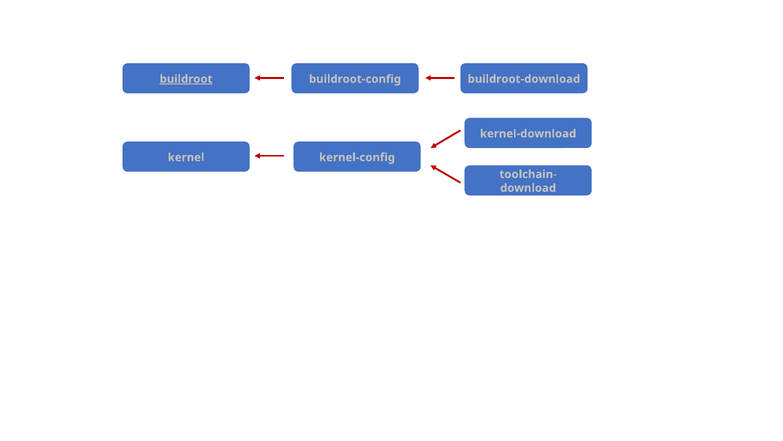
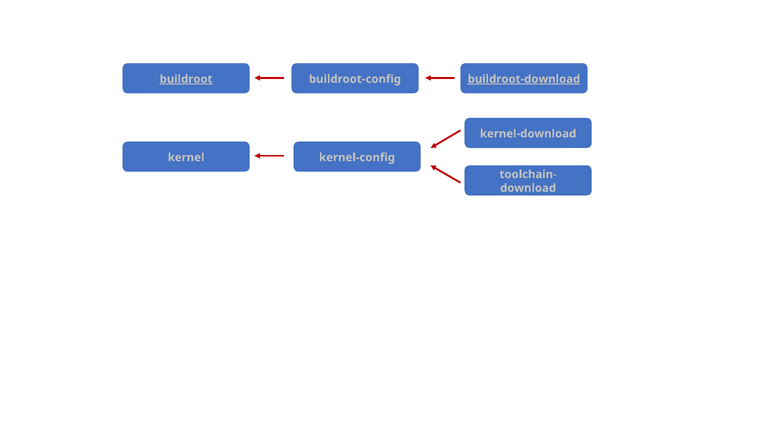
buildroot-download underline: none -> present
